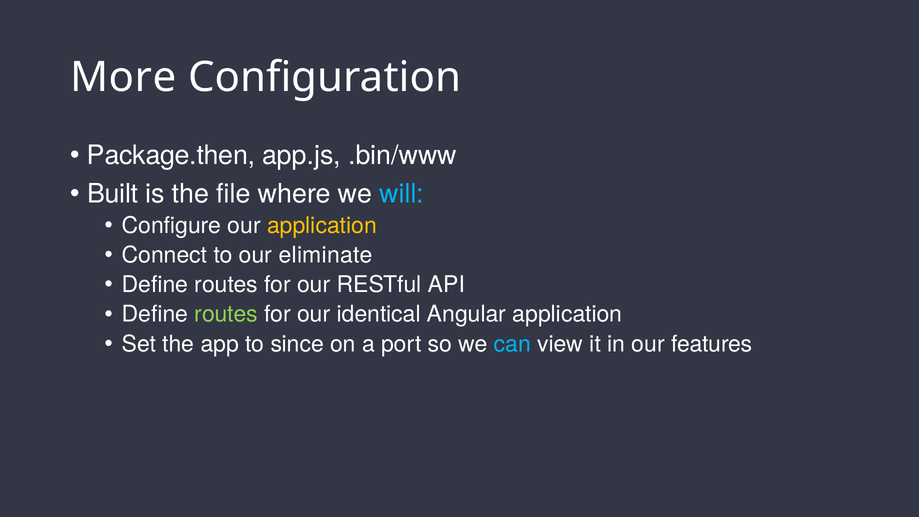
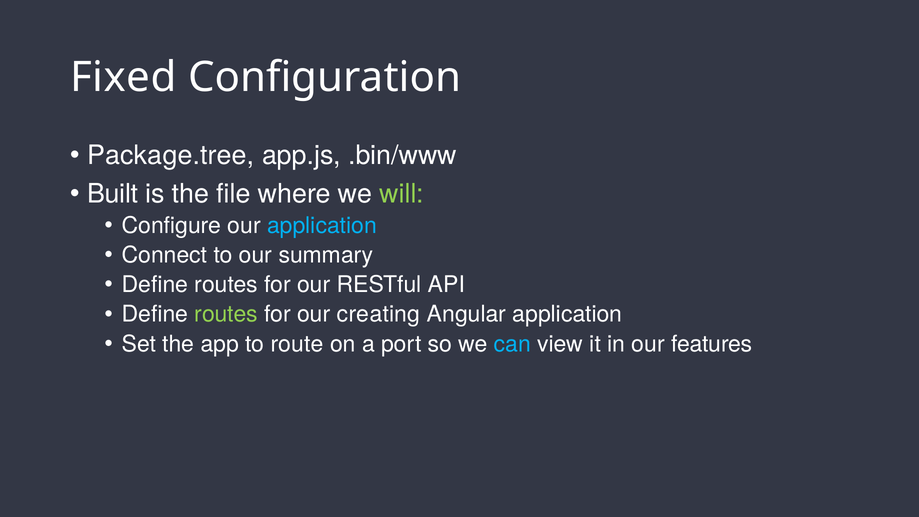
More: More -> Fixed
Package.then: Package.then -> Package.tree
will colour: light blue -> light green
application at (322, 226) colour: yellow -> light blue
eliminate: eliminate -> summary
identical: identical -> creating
since: since -> route
